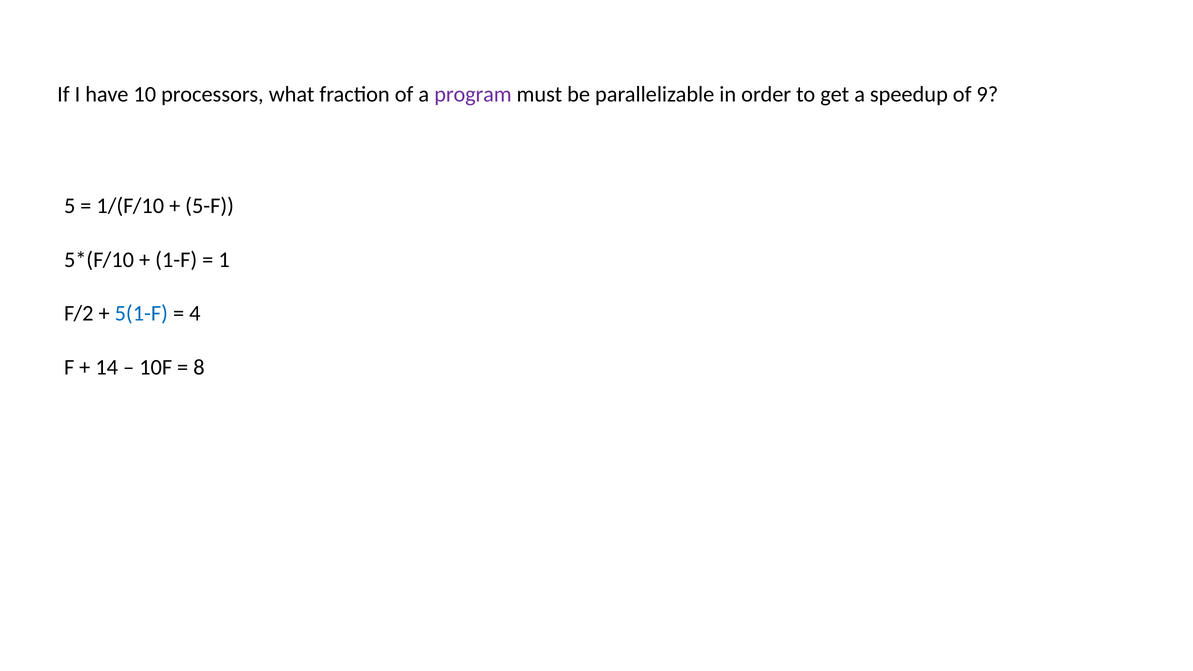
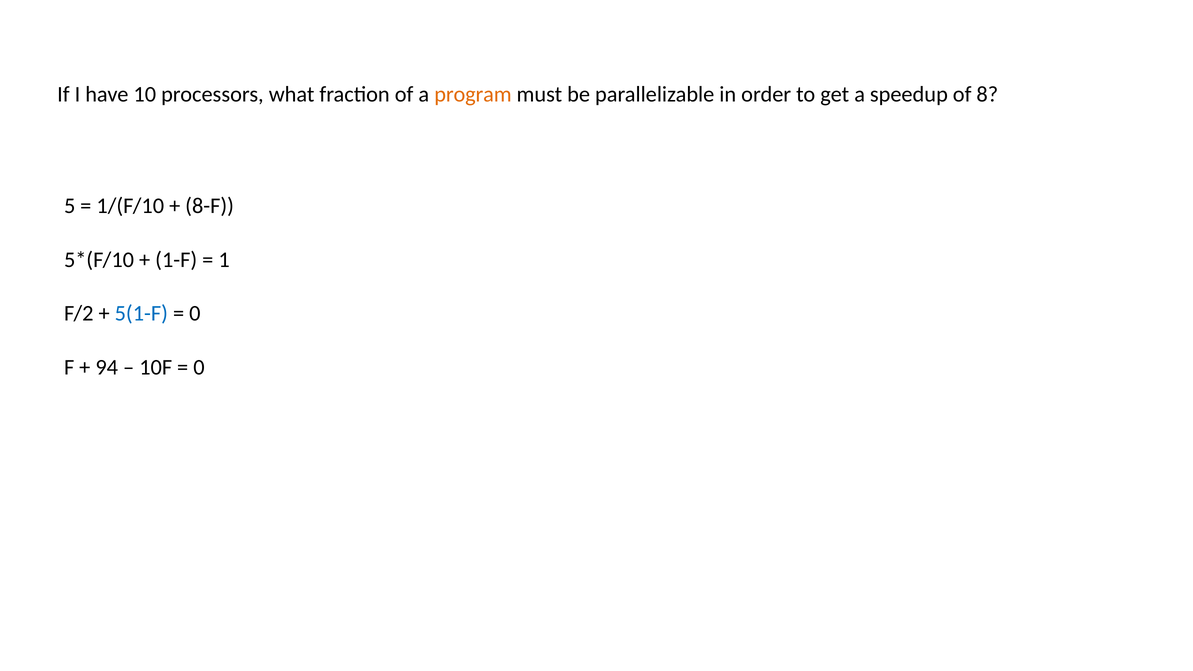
program colour: purple -> orange
9: 9 -> 8
5-F: 5-F -> 8-F
4 at (195, 313): 4 -> 0
14: 14 -> 94
8 at (199, 367): 8 -> 0
